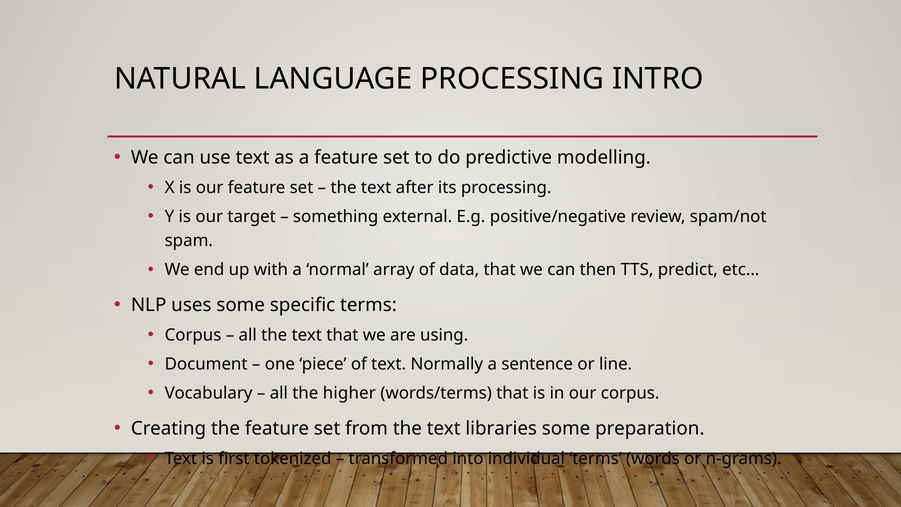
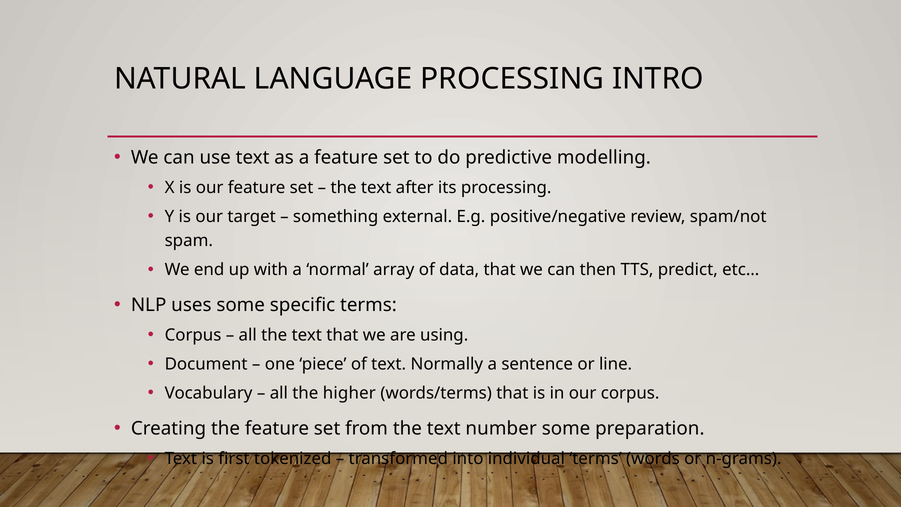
libraries: libraries -> number
